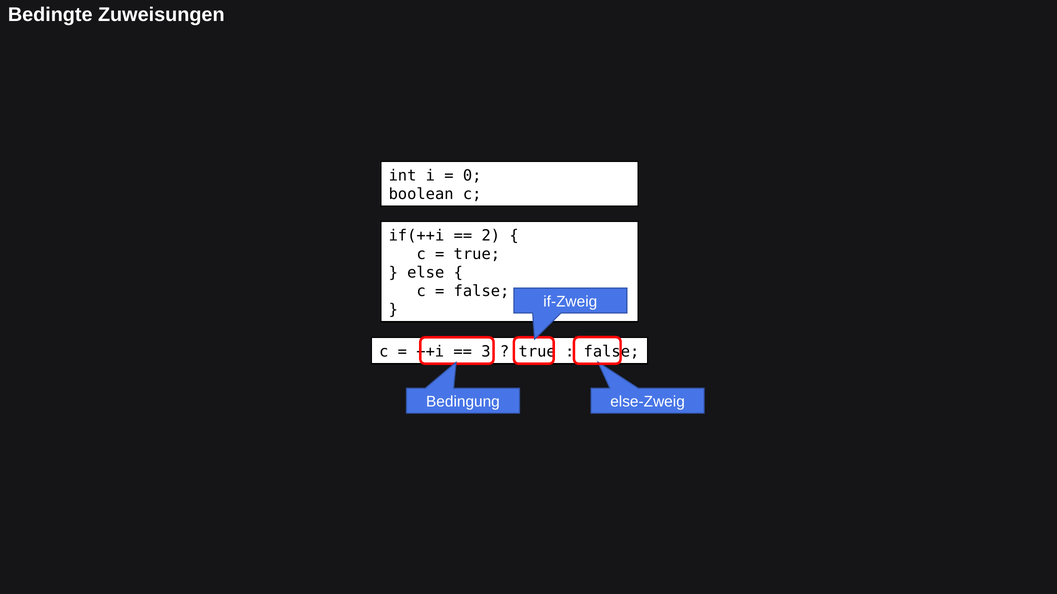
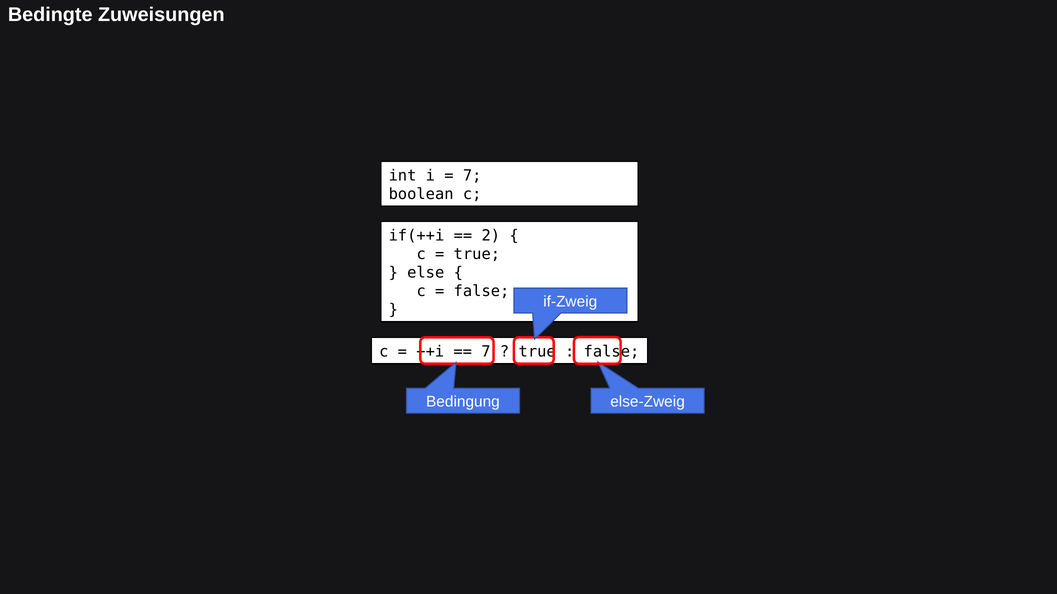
0 at (472, 176): 0 -> 7
3 at (486, 352): 3 -> 7
